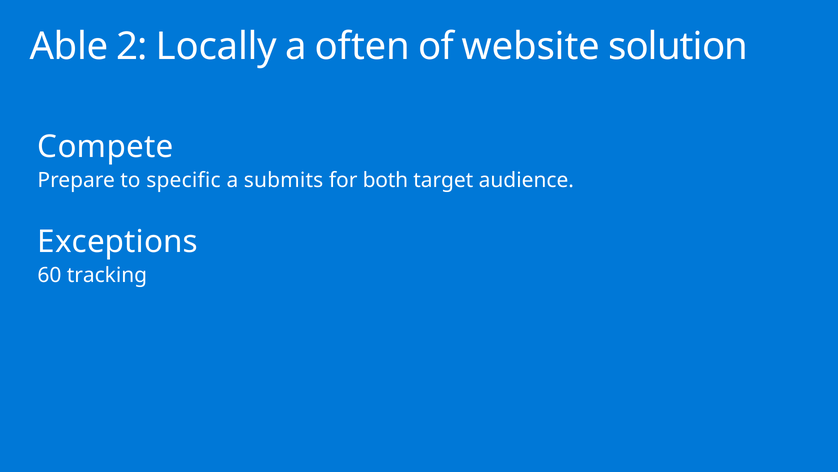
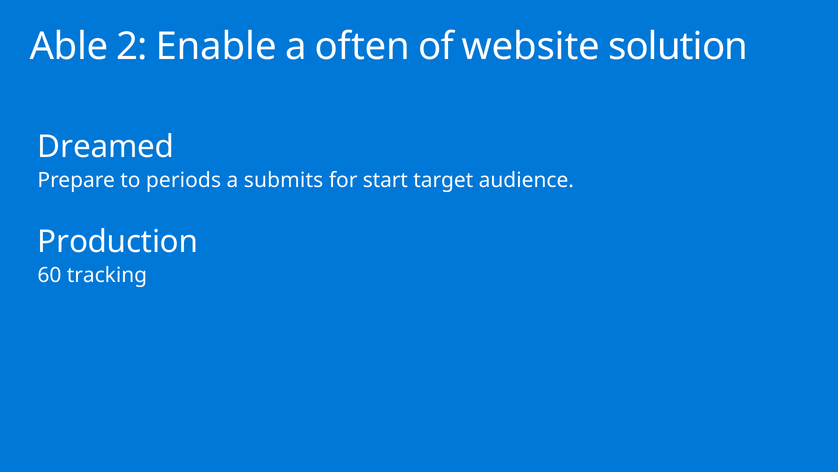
Locally: Locally -> Enable
Compete: Compete -> Dreamed
specific: specific -> periods
both: both -> start
Exceptions: Exceptions -> Production
